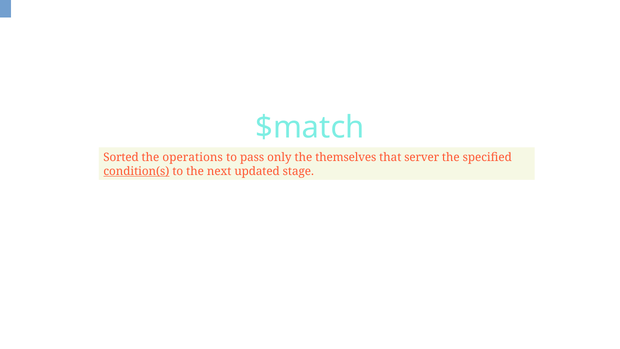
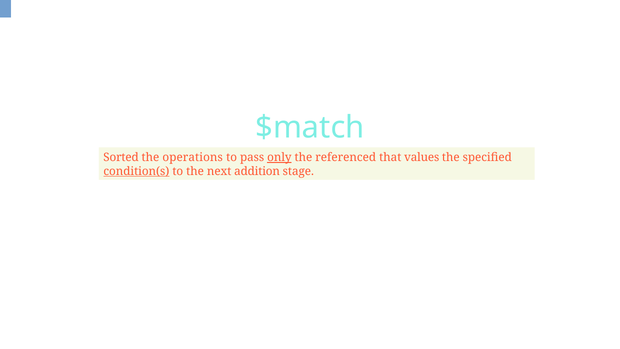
only underline: none -> present
themselves: themselves -> referenced
server: server -> values
updated: updated -> addition
